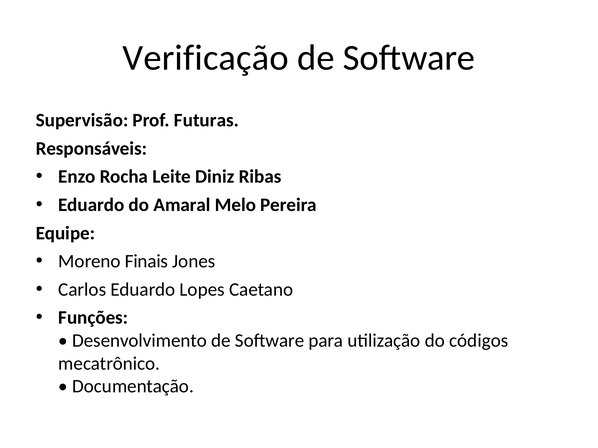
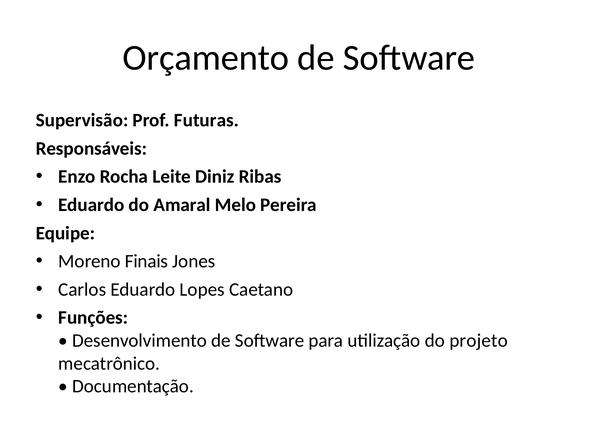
Verificação: Verificação -> Orçamento
códigos: códigos -> projeto
